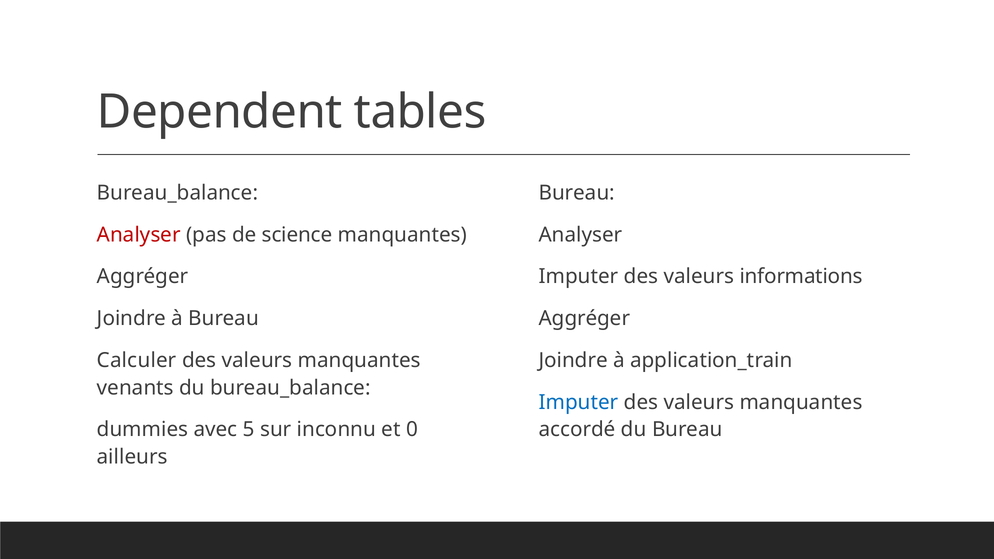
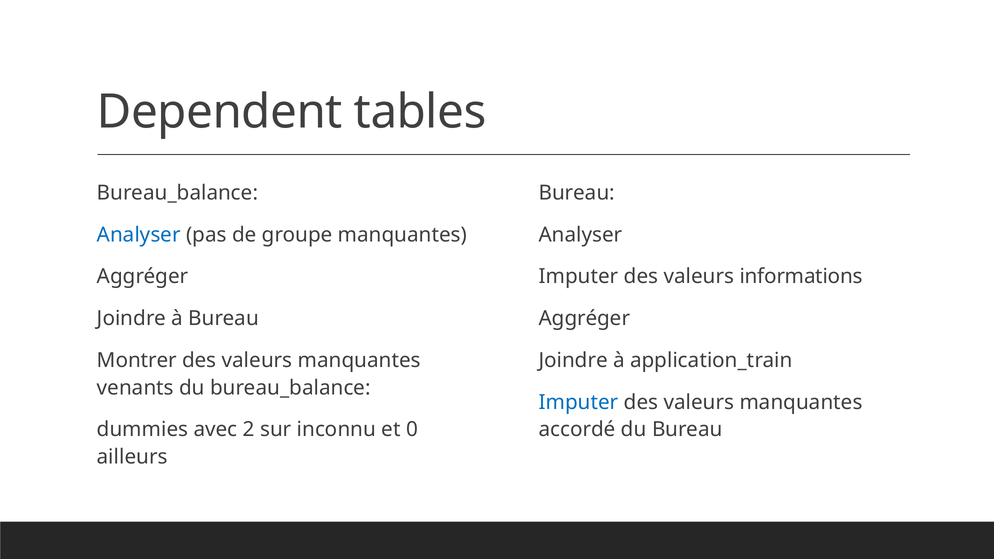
Analyser at (139, 235) colour: red -> blue
science: science -> groupe
Calculer: Calculer -> Montrer
5: 5 -> 2
